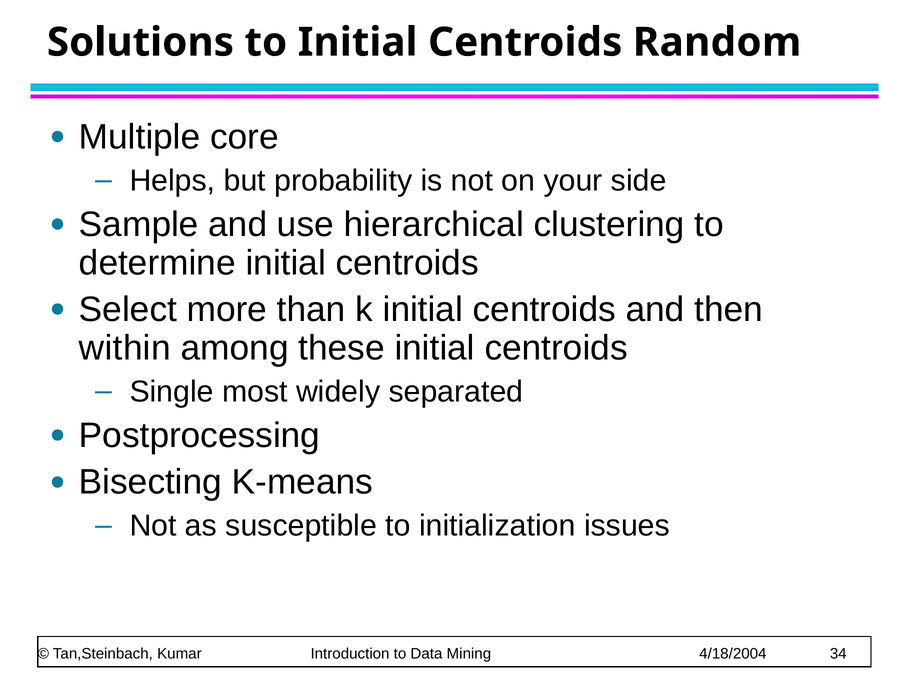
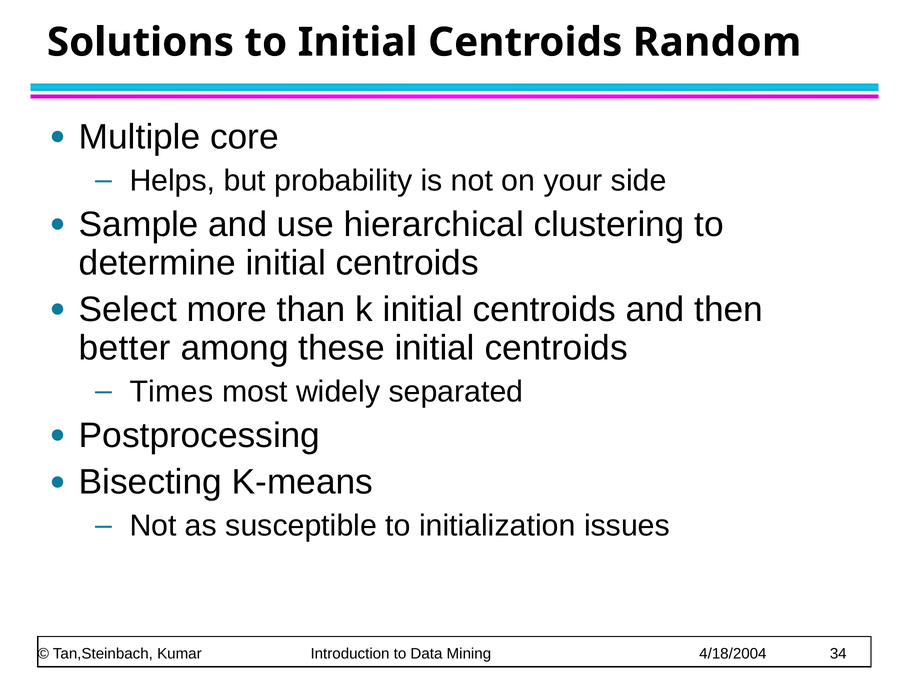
within: within -> better
Single: Single -> Times
